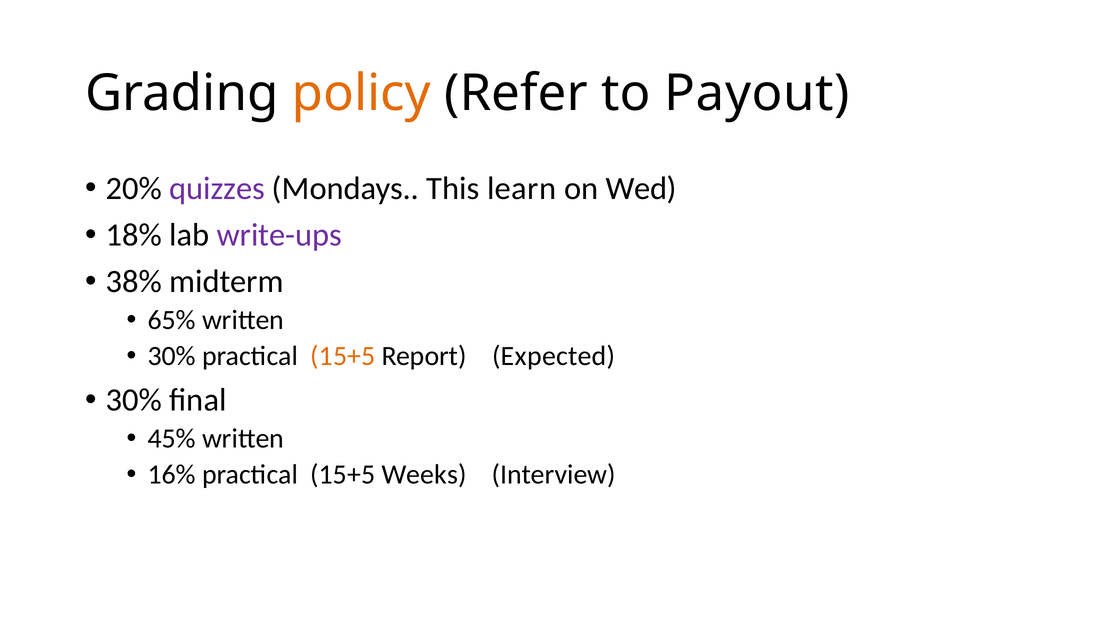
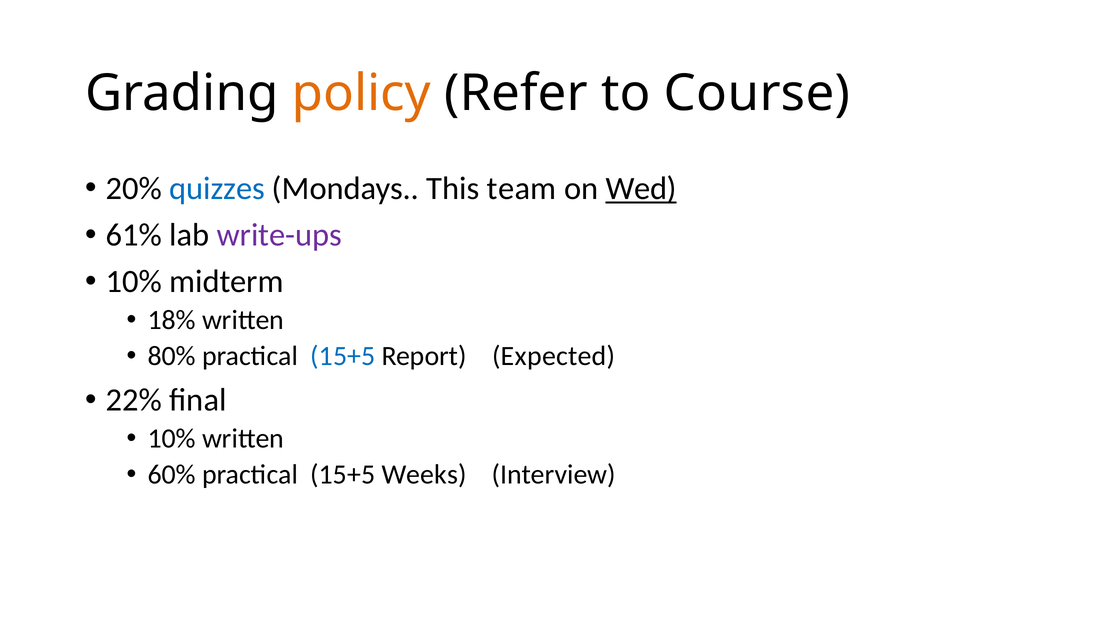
Payout: Payout -> Course
quizzes colour: purple -> blue
learn: learn -> team
Wed underline: none -> present
18%: 18% -> 61%
38% at (134, 282): 38% -> 10%
65%: 65% -> 18%
30% at (172, 356): 30% -> 80%
15+5 at (343, 356) colour: orange -> blue
30% at (134, 400): 30% -> 22%
45% at (172, 439): 45% -> 10%
16%: 16% -> 60%
